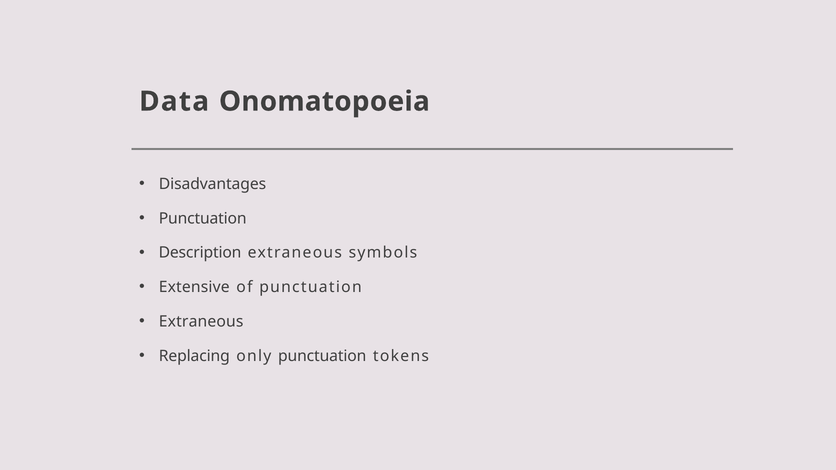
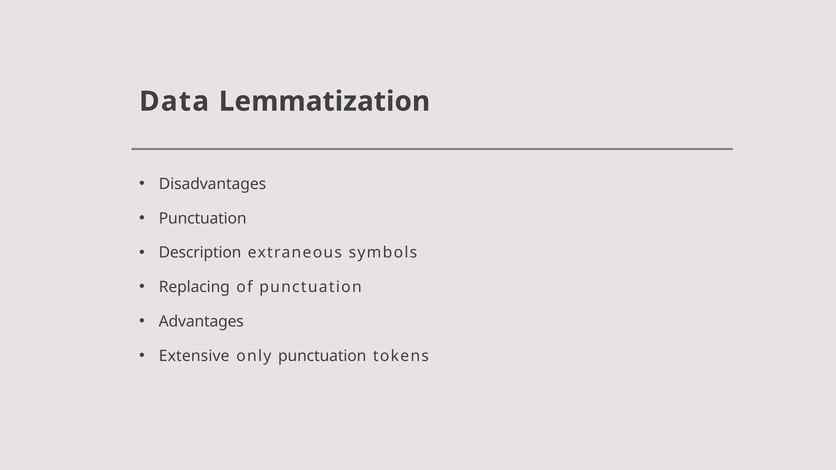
Onomatopoeia: Onomatopoeia -> Lemmatization
Extensive: Extensive -> Replacing
Extraneous at (201, 322): Extraneous -> Advantages
Replacing: Replacing -> Extensive
